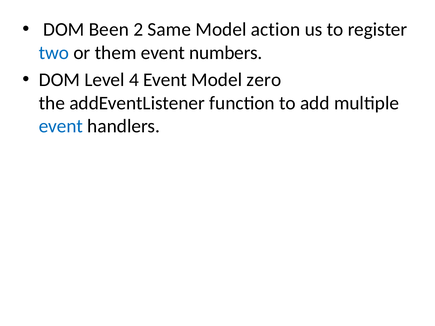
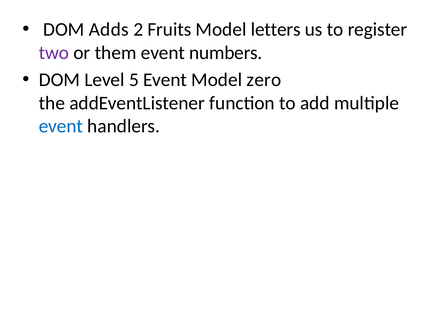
Been: Been -> Adds
Same: Same -> Fruits
action: action -> letters
two colour: blue -> purple
4: 4 -> 5
